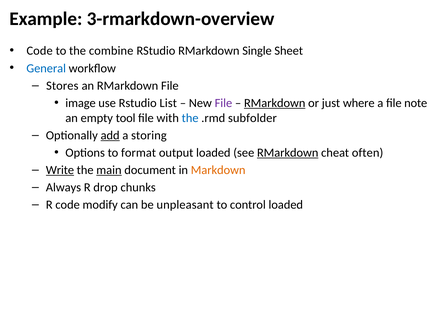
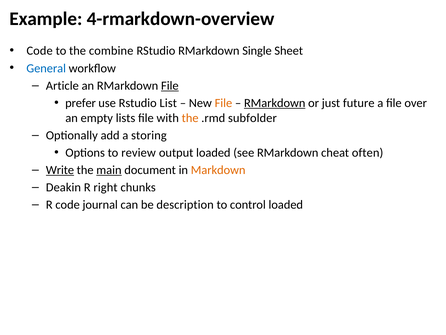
3-rmarkdown-overview: 3-rmarkdown-overview -> 4-rmarkdown-overview
Stores: Stores -> Article
File at (170, 86) underline: none -> present
image: image -> prefer
File at (223, 103) colour: purple -> orange
where: where -> future
note: note -> over
tool: tool -> lists
the at (190, 118) colour: blue -> orange
add underline: present -> none
format: format -> review
RMarkdown at (288, 152) underline: present -> none
Always: Always -> Deakin
drop: drop -> right
modify: modify -> journal
unpleasant: unpleasant -> description
